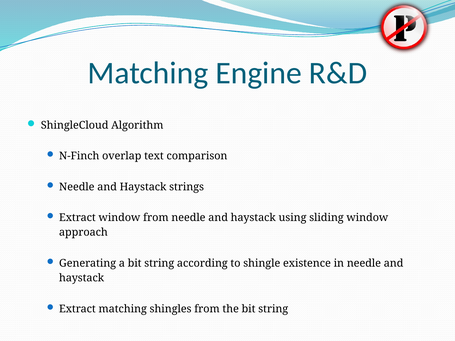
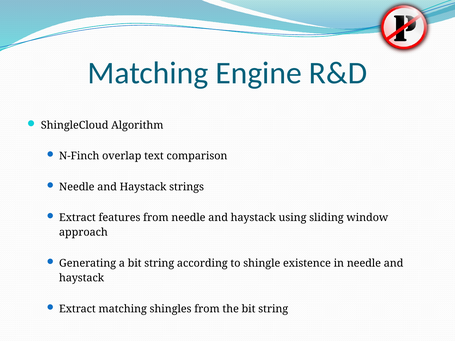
Extract window: window -> features
